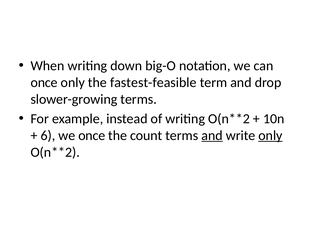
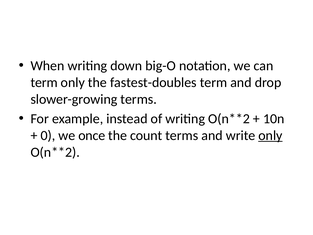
once at (44, 82): once -> term
fastest-feasible: fastest-feasible -> fastest-doubles
6: 6 -> 0
and at (212, 135) underline: present -> none
